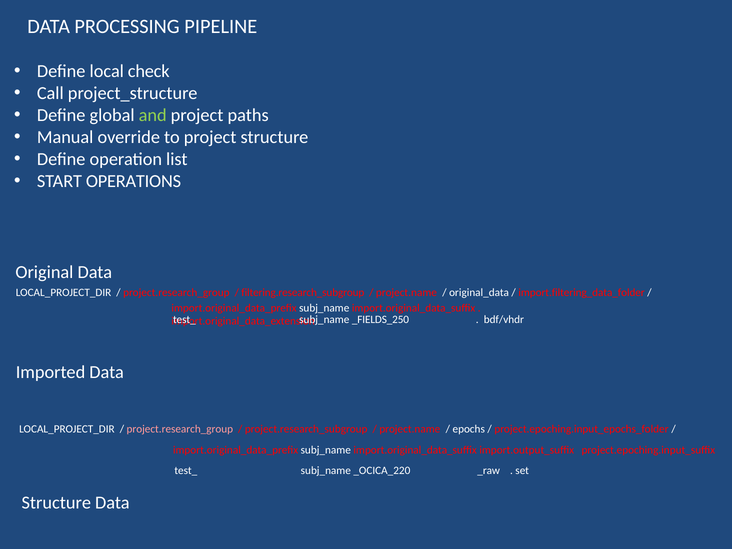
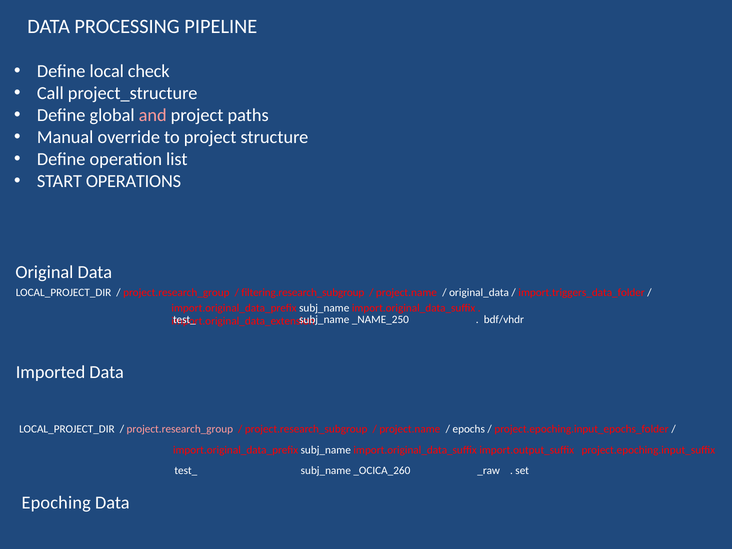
and colour: light green -> pink
import.filtering_data_folder: import.filtering_data_folder -> import.triggers_data_folder
_FIELDS_250: _FIELDS_250 -> _NAME_250
_OCICA_220: _OCICA_220 -> _OCICA_260
Structure at (56, 503): Structure -> Epoching
